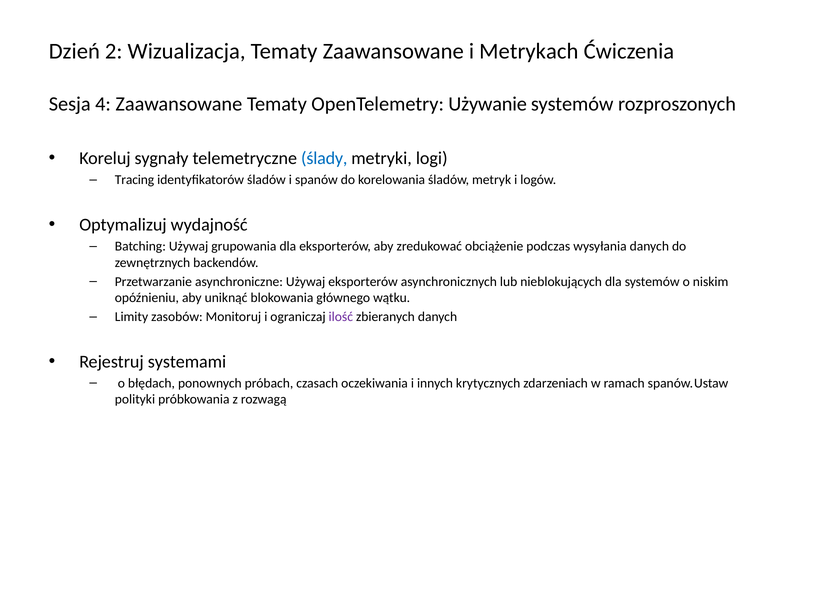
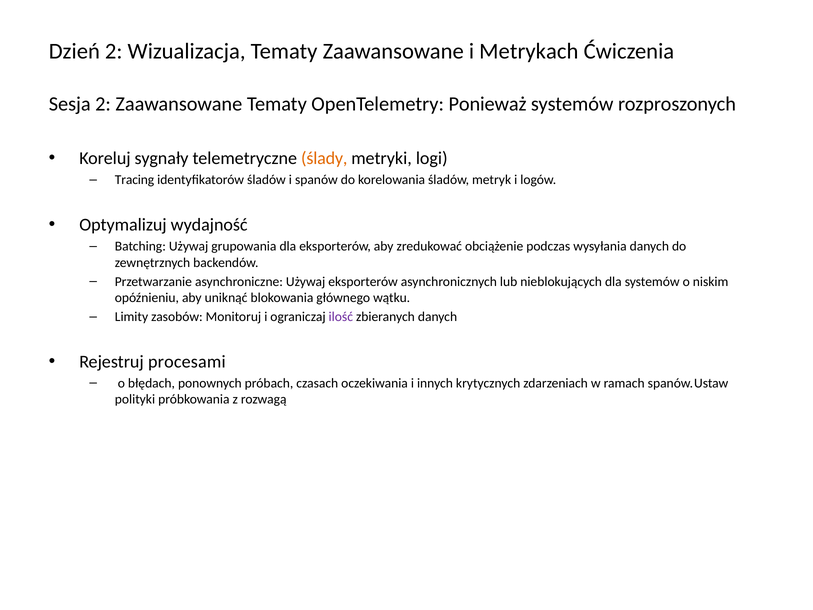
Sesja 4: 4 -> 2
Używanie: Używanie -> Ponieważ
ślady colour: blue -> orange
systemami: systemami -> procesami
